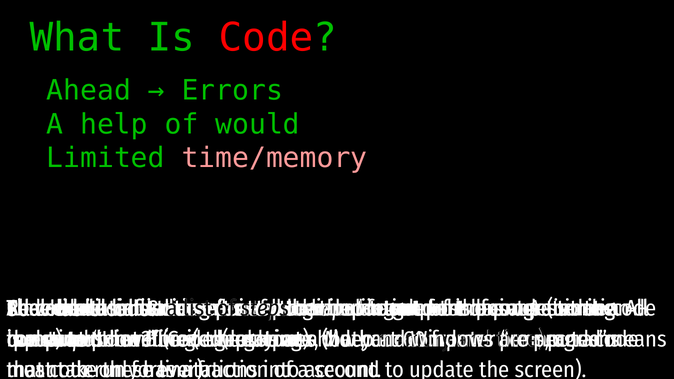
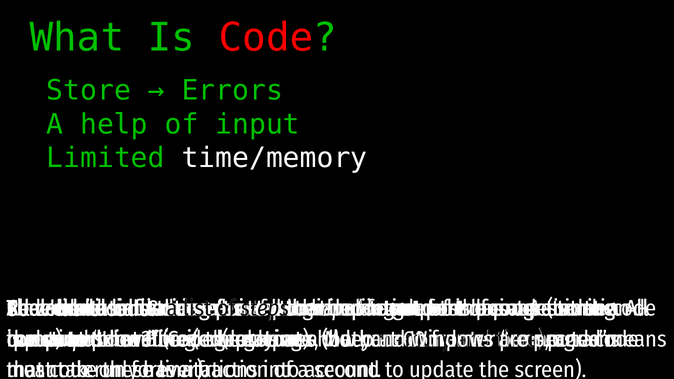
Ahead: Ahead -> Store
of would: would -> input
time/memory colour: pink -> white
